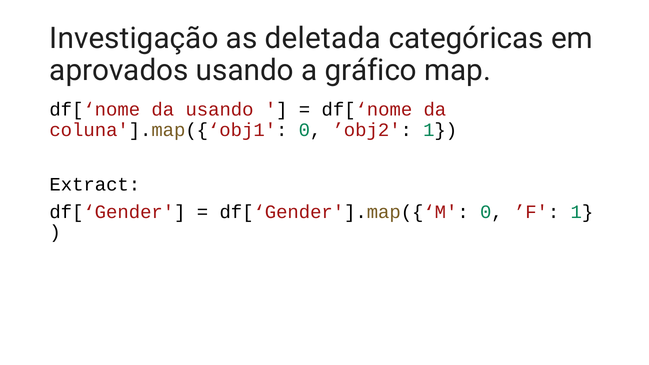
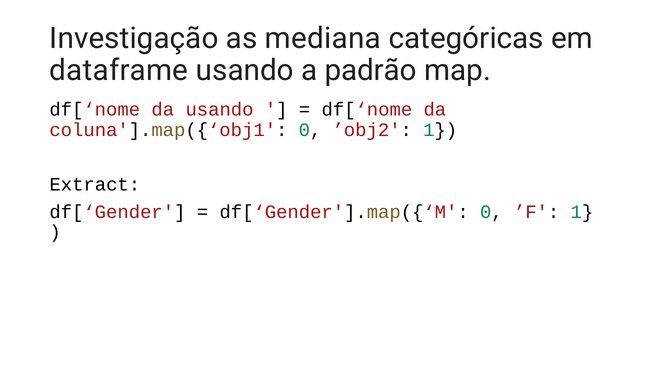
deletada: deletada -> mediana
aprovados: aprovados -> dataframe
gráfico: gráfico -> padrão
